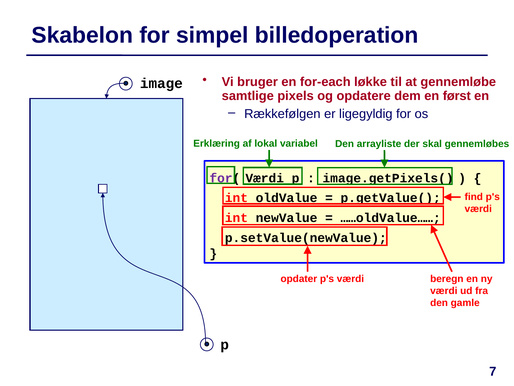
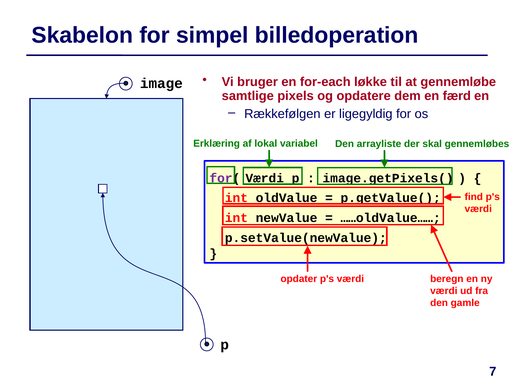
først: først -> færd
